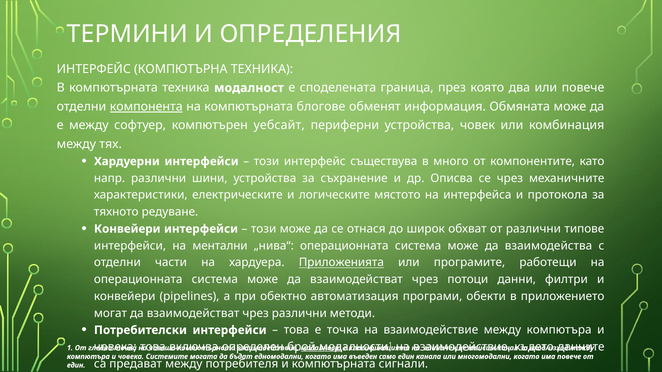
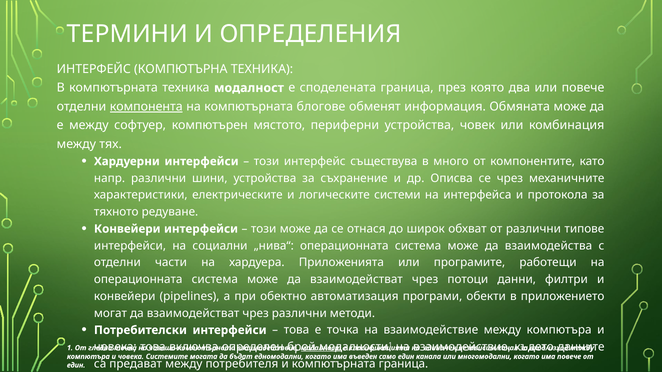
уебсайт: уебсайт -> мястото
мястото: мястото -> системи
ментални: ментални -> социални
Приложенията underline: present -> none
компютърната сигнали: сигнали -> граница
